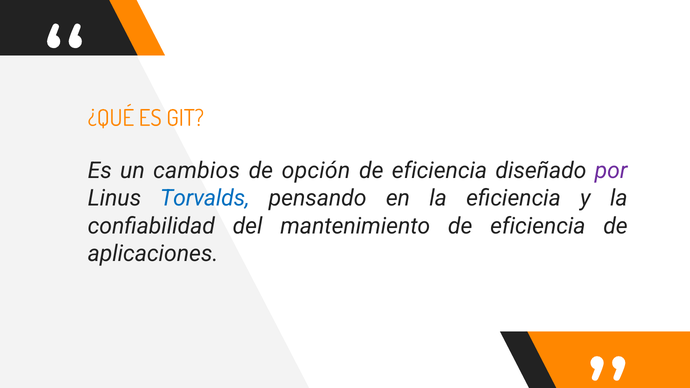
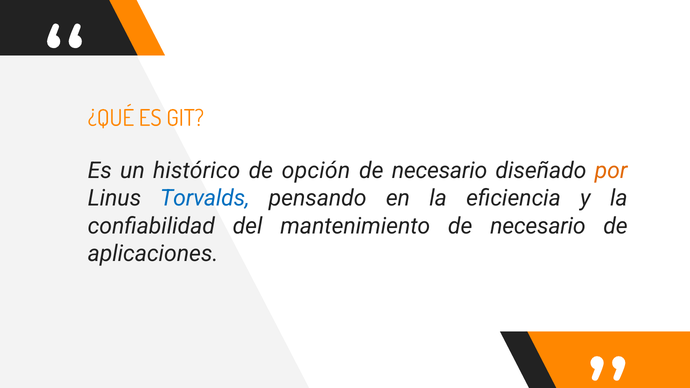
cambios: cambios -> histórico
eficiencia at (439, 171): eficiencia -> necesario
por colour: purple -> orange
mantenimiento de eficiencia: eficiencia -> necesario
